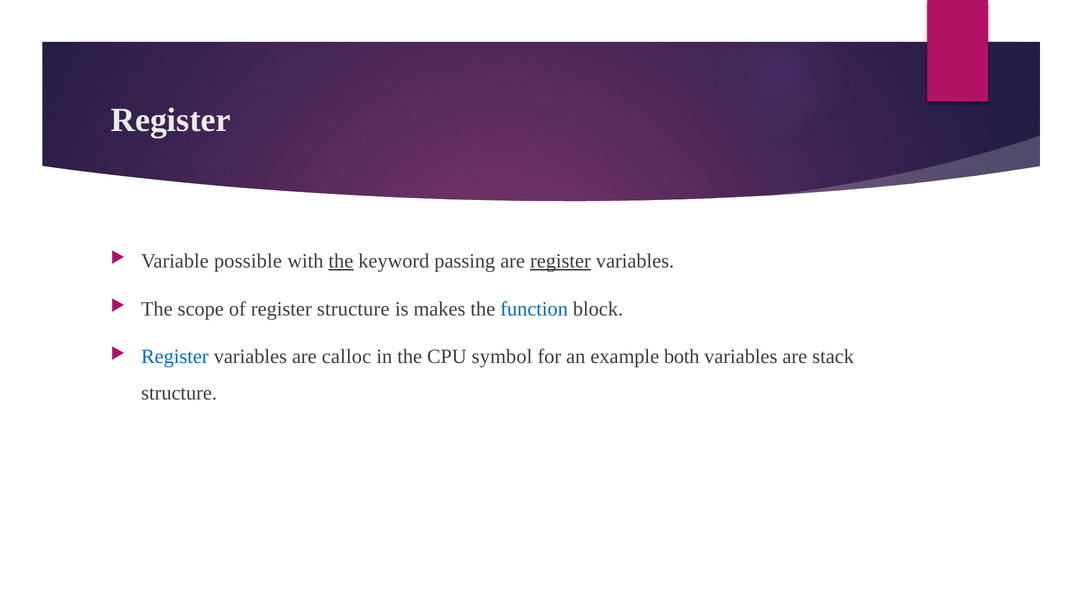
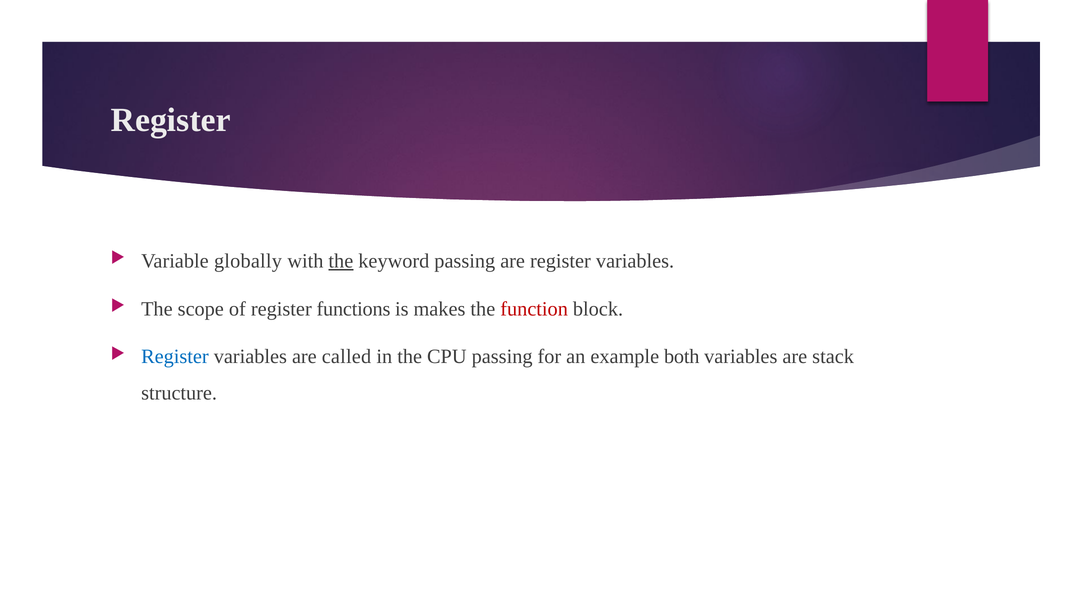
possible: possible -> globally
register at (560, 261) underline: present -> none
register structure: structure -> functions
function colour: blue -> red
calloc: calloc -> called
CPU symbol: symbol -> passing
